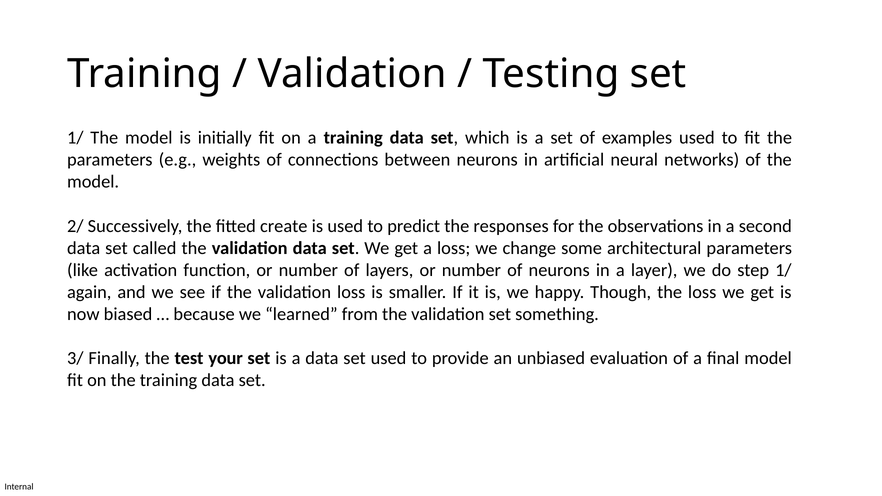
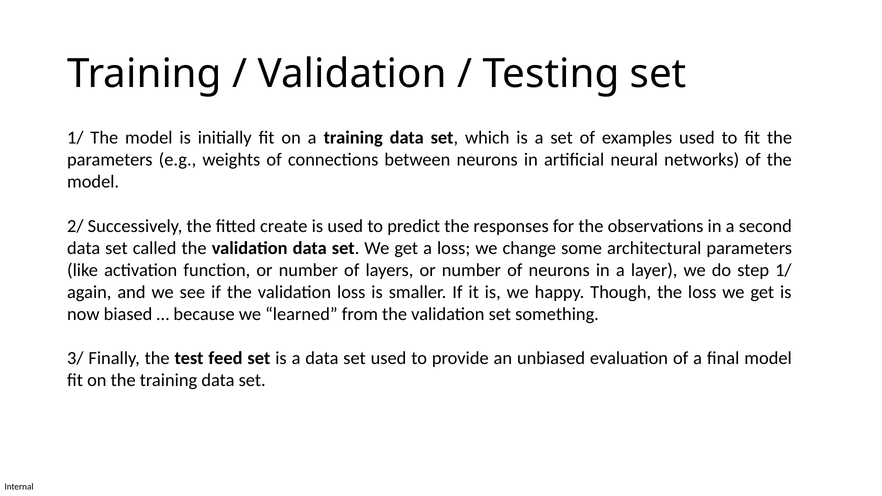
your: your -> feed
